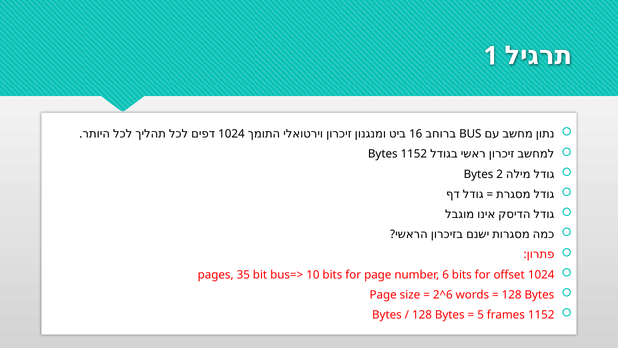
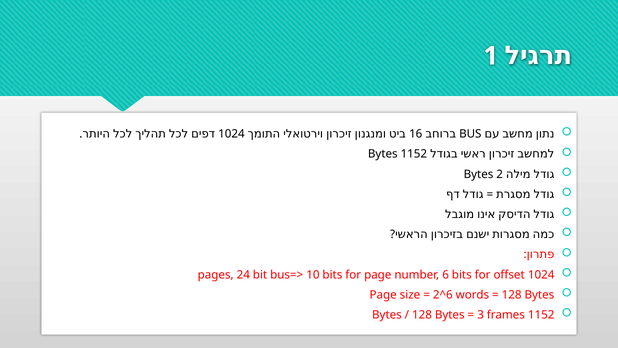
35: 35 -> 24
5: 5 -> 3
